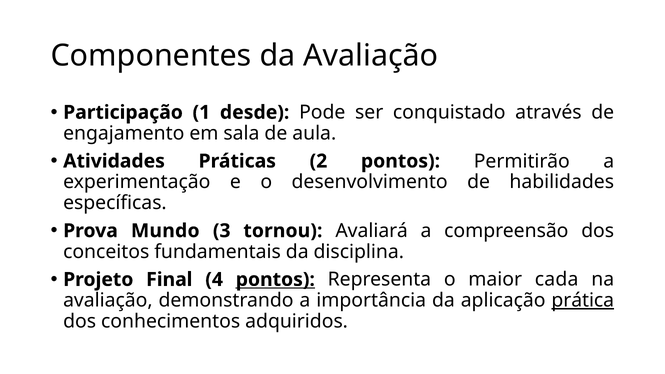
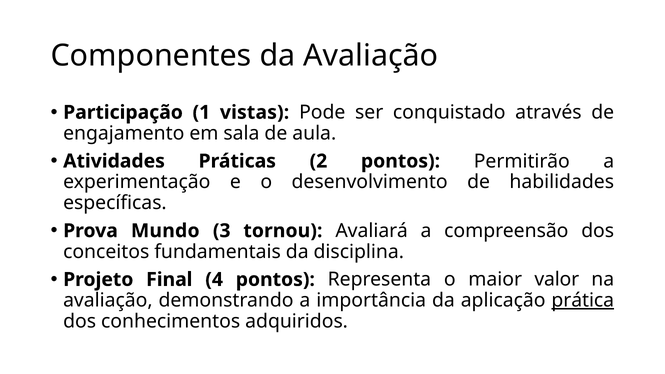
desde: desde -> vistas
pontos at (275, 280) underline: present -> none
cada: cada -> valor
